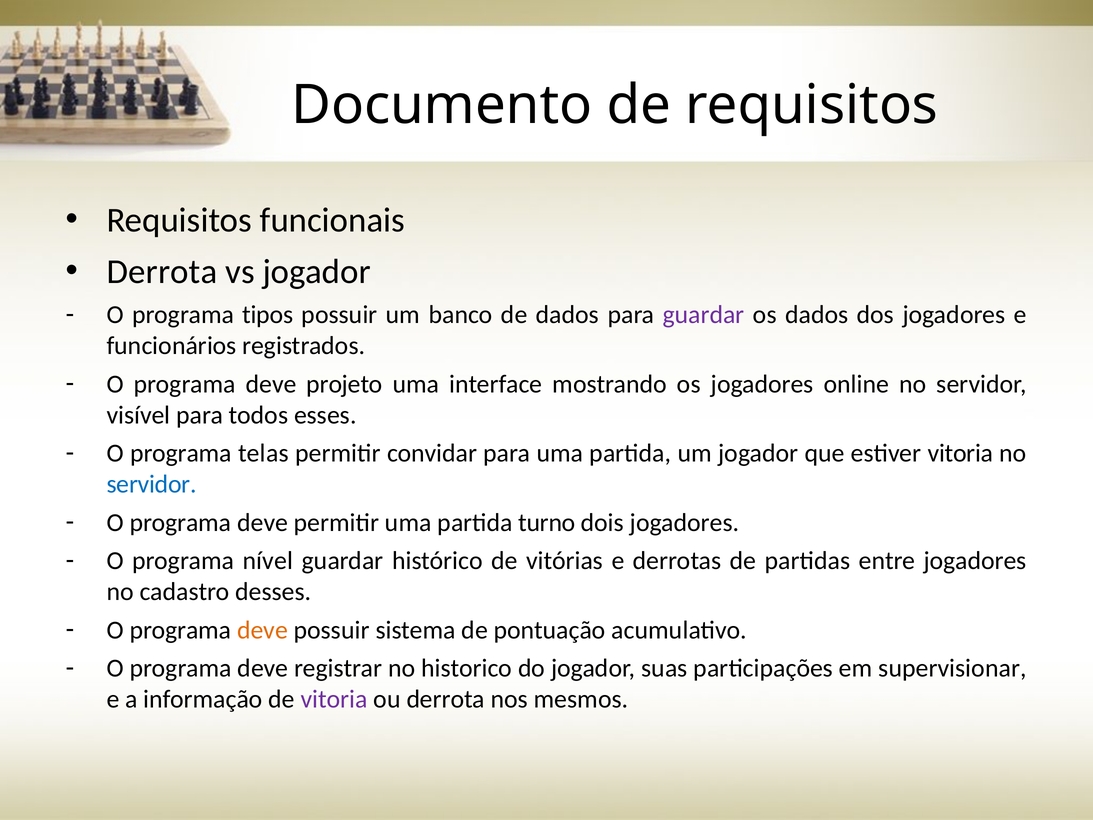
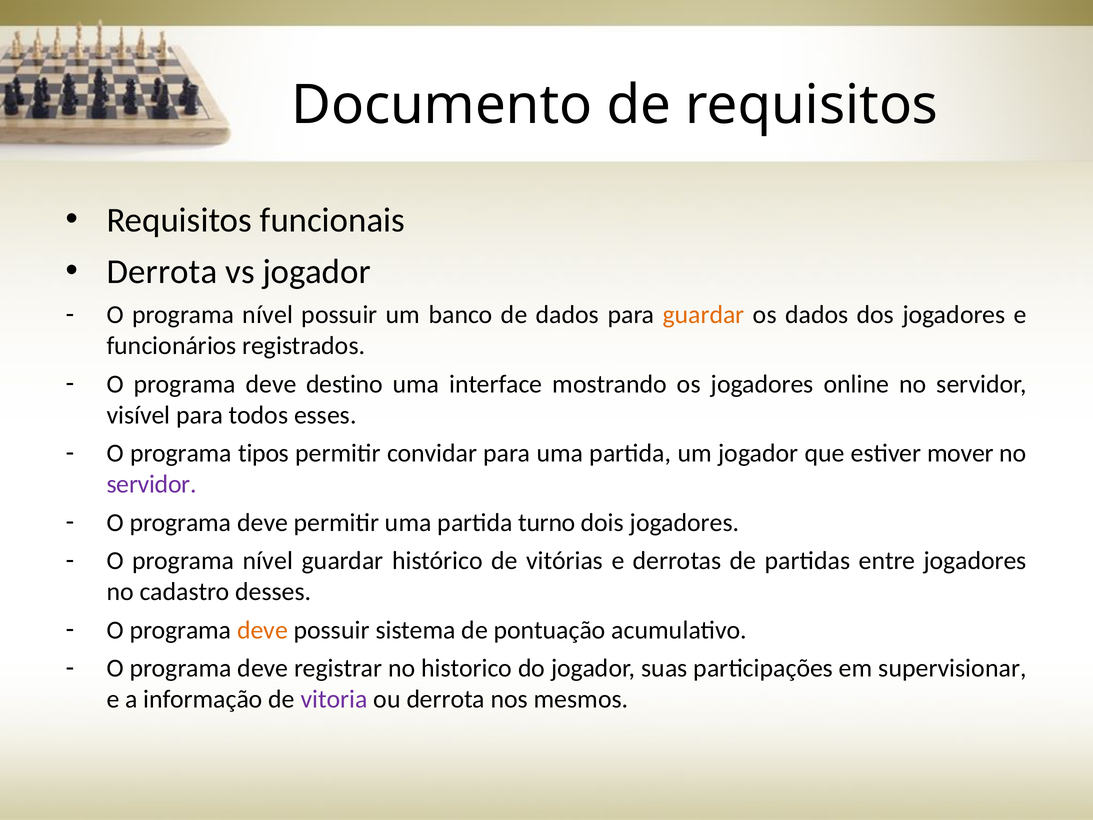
tipos at (268, 315): tipos -> nível
guardar at (704, 315) colour: purple -> orange
projeto: projeto -> destino
telas: telas -> tipos
estiver vitoria: vitoria -> mover
servidor at (152, 484) colour: blue -> purple
